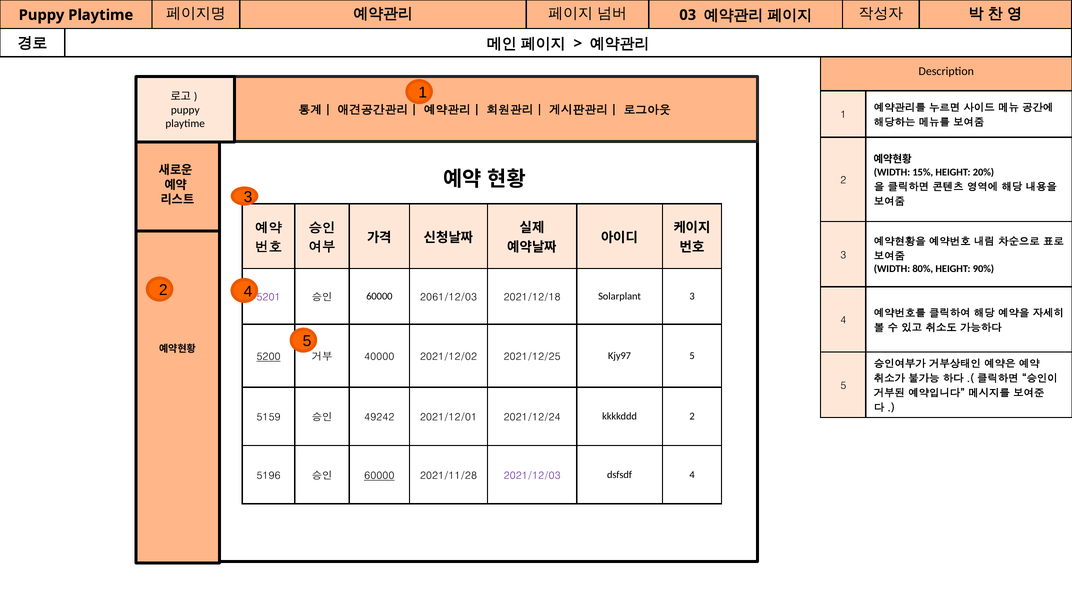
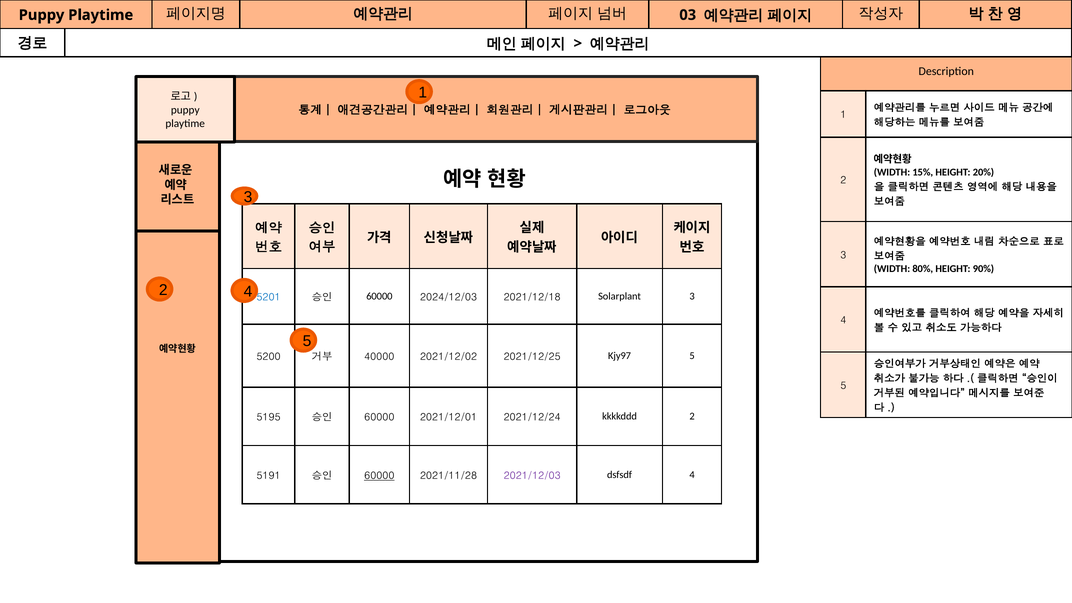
5201 colour: purple -> blue
2061/12/03: 2061/12/03 -> 2024/12/03
5200 underline: present -> none
5159: 5159 -> 5195
49242 at (379, 418): 49242 -> 60000
5196: 5196 -> 5191
